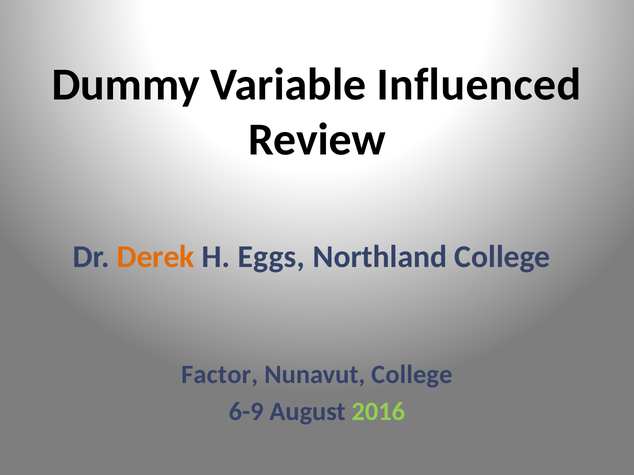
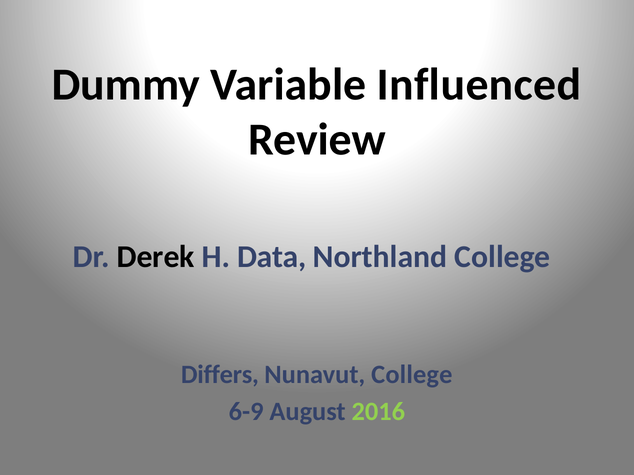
Derek colour: orange -> black
Eggs: Eggs -> Data
Factor: Factor -> Differs
